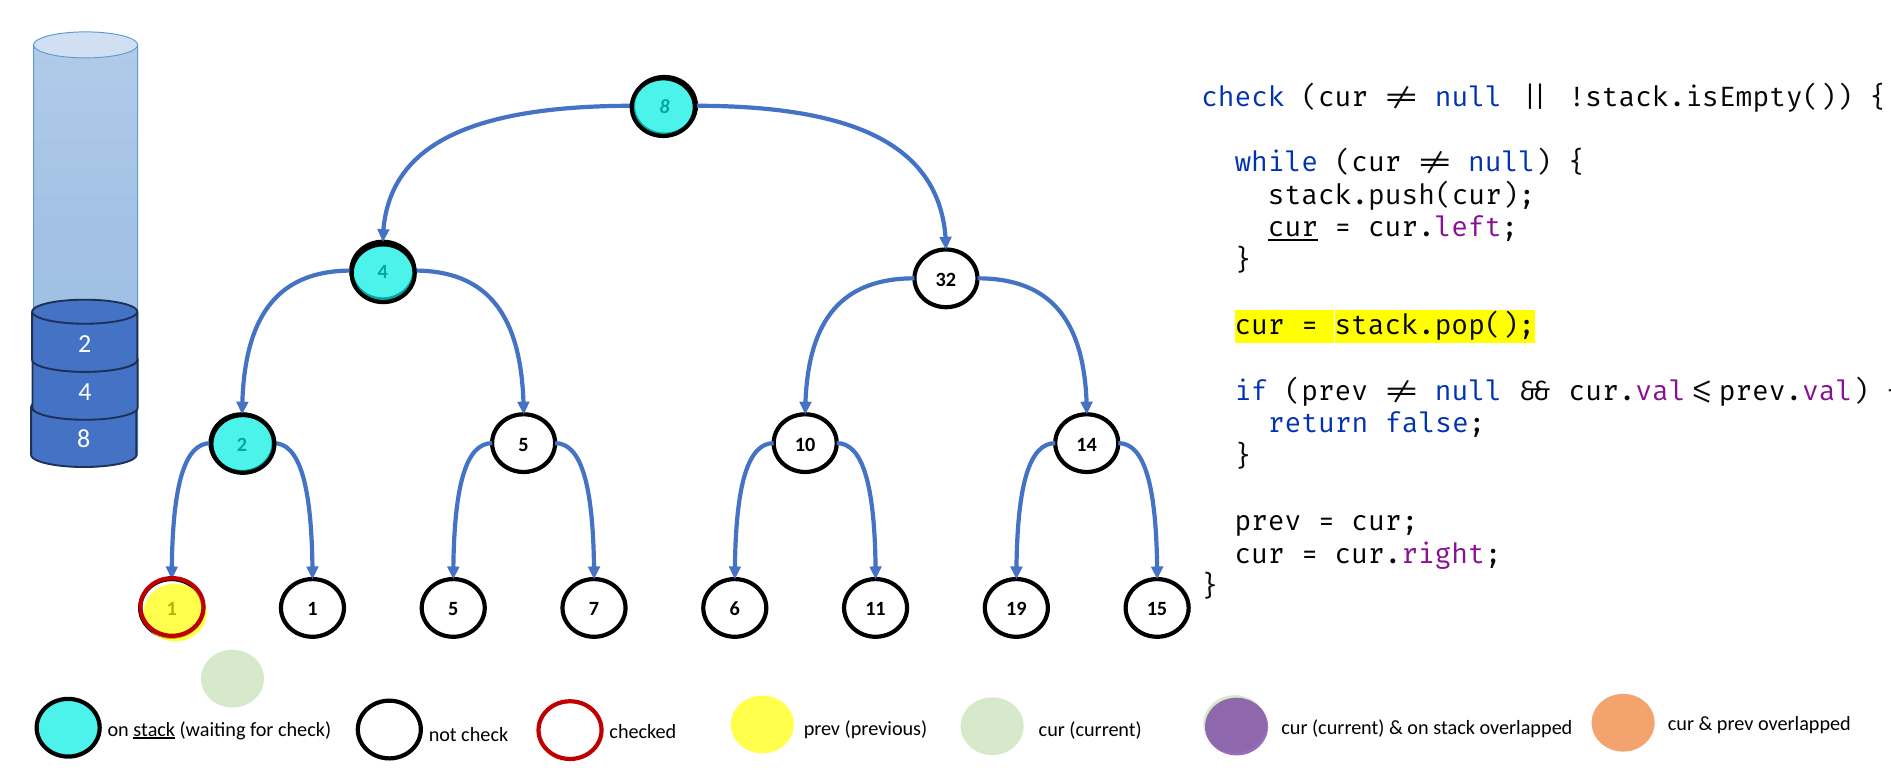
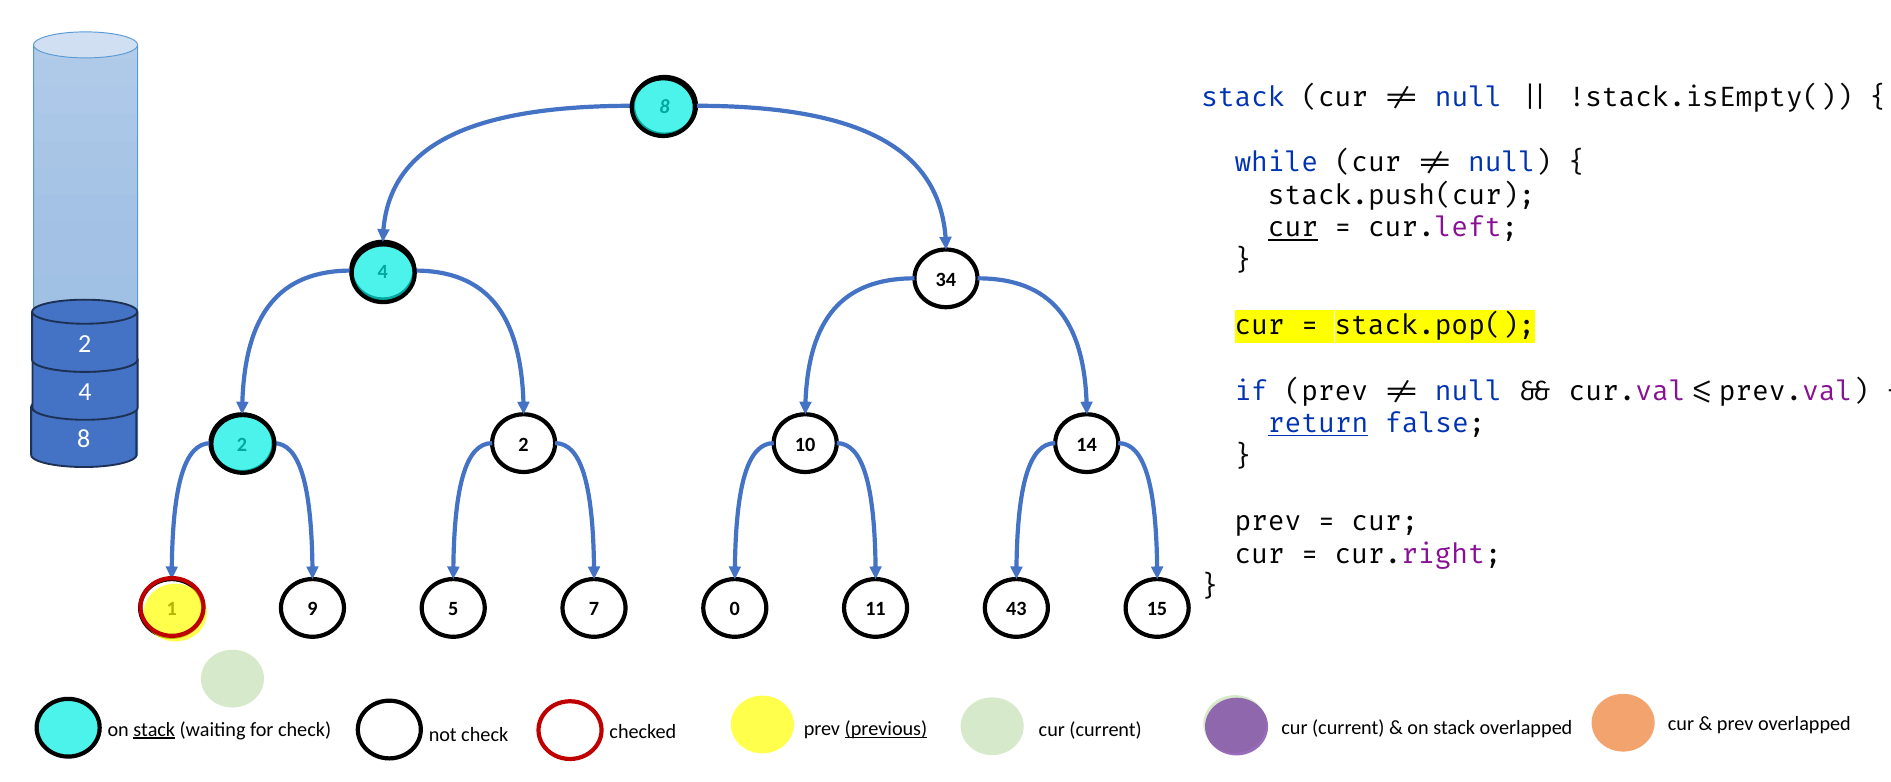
check at (1243, 97): check -> stack
32: 32 -> 34
return underline: none -> present
5 at (524, 444): 5 -> 2
1 at (312, 609): 1 -> 9
6: 6 -> 0
19: 19 -> 43
previous underline: none -> present
